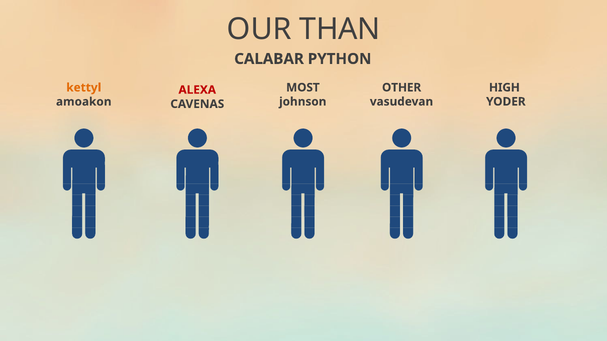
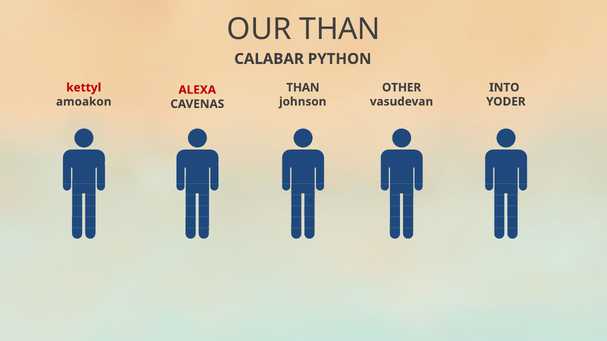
MOST at (303, 88): MOST -> THAN
HIGH: HIGH -> INTO
kettyl colour: orange -> red
